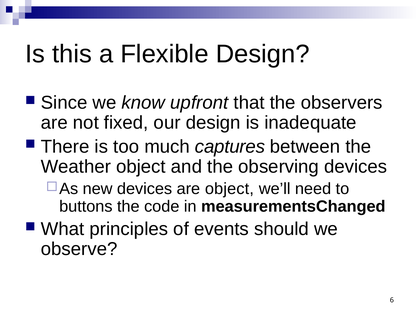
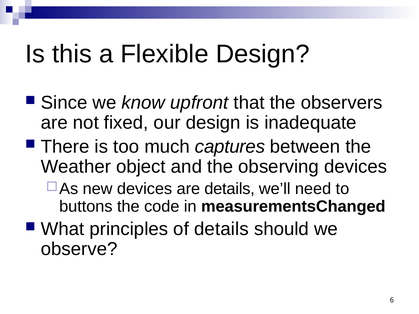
are object: object -> details
of events: events -> details
